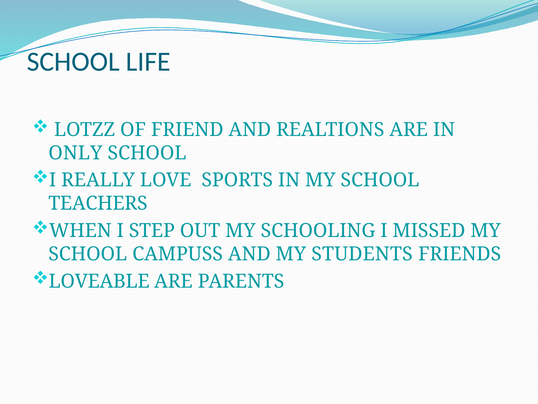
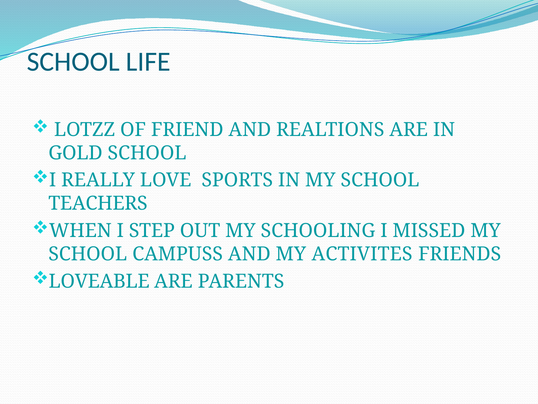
ONLY: ONLY -> GOLD
STUDENTS: STUDENTS -> ACTIVITES
